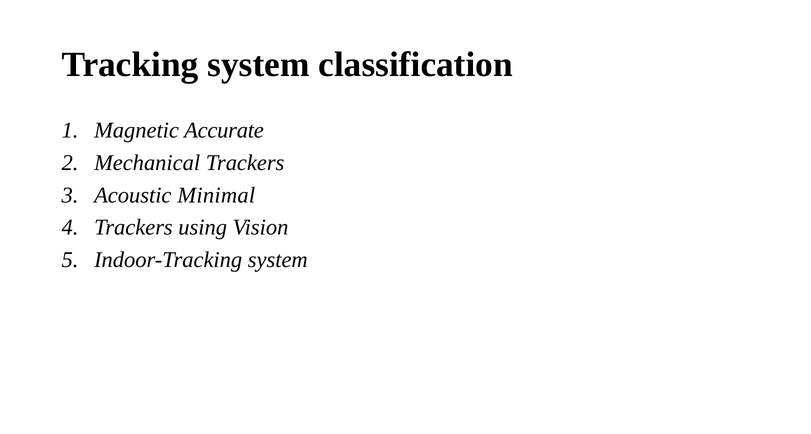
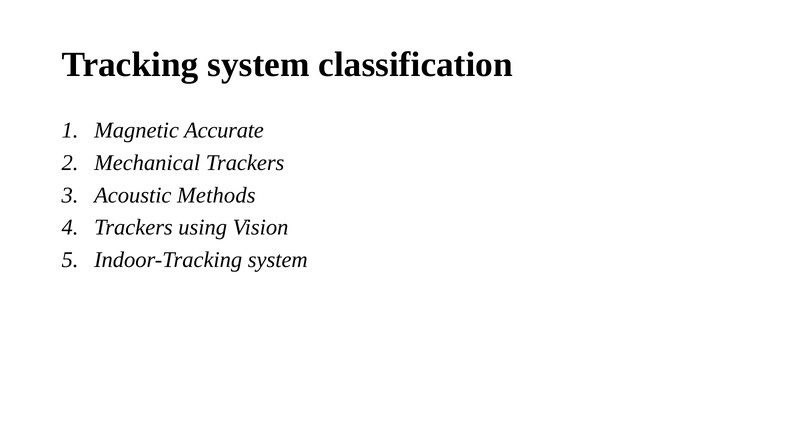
Minimal: Minimal -> Methods
